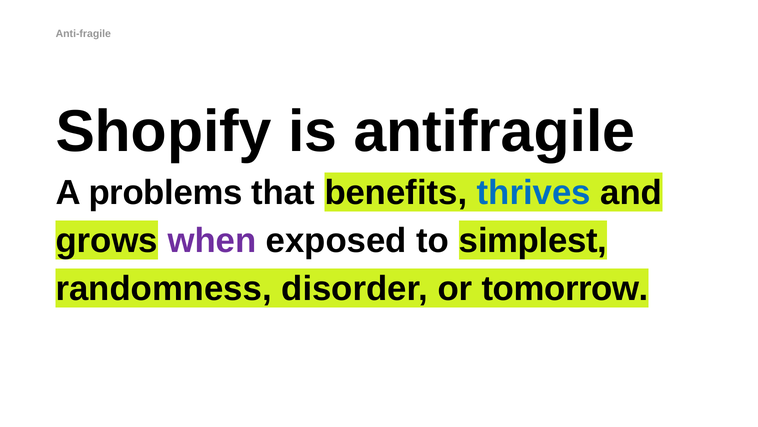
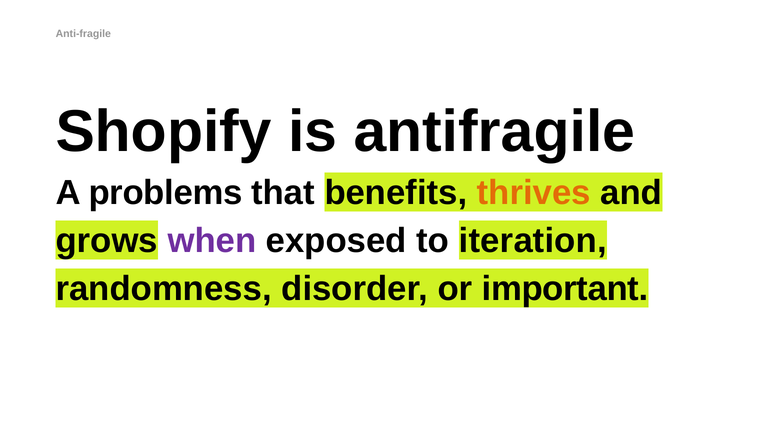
thrives colour: blue -> orange
simplest: simplest -> iteration
tomorrow: tomorrow -> important
